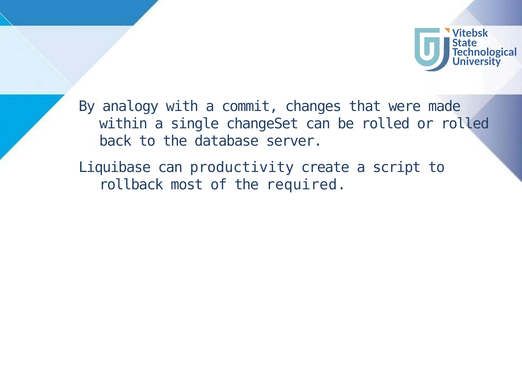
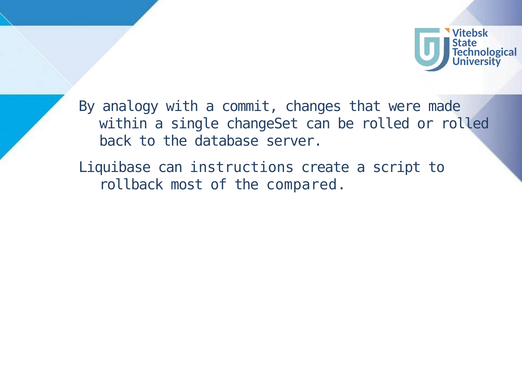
productivity: productivity -> instructions
required: required -> compared
